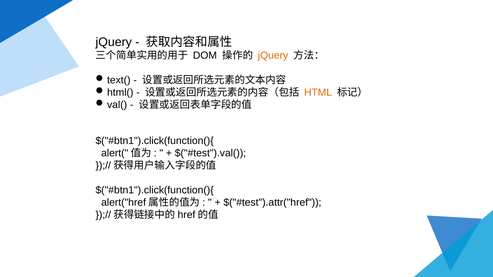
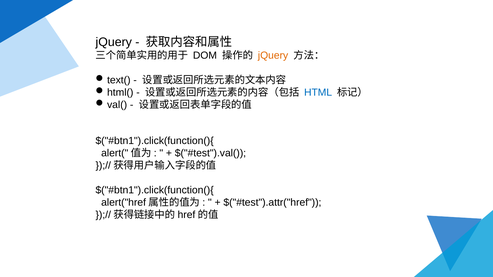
HTML colour: orange -> blue
